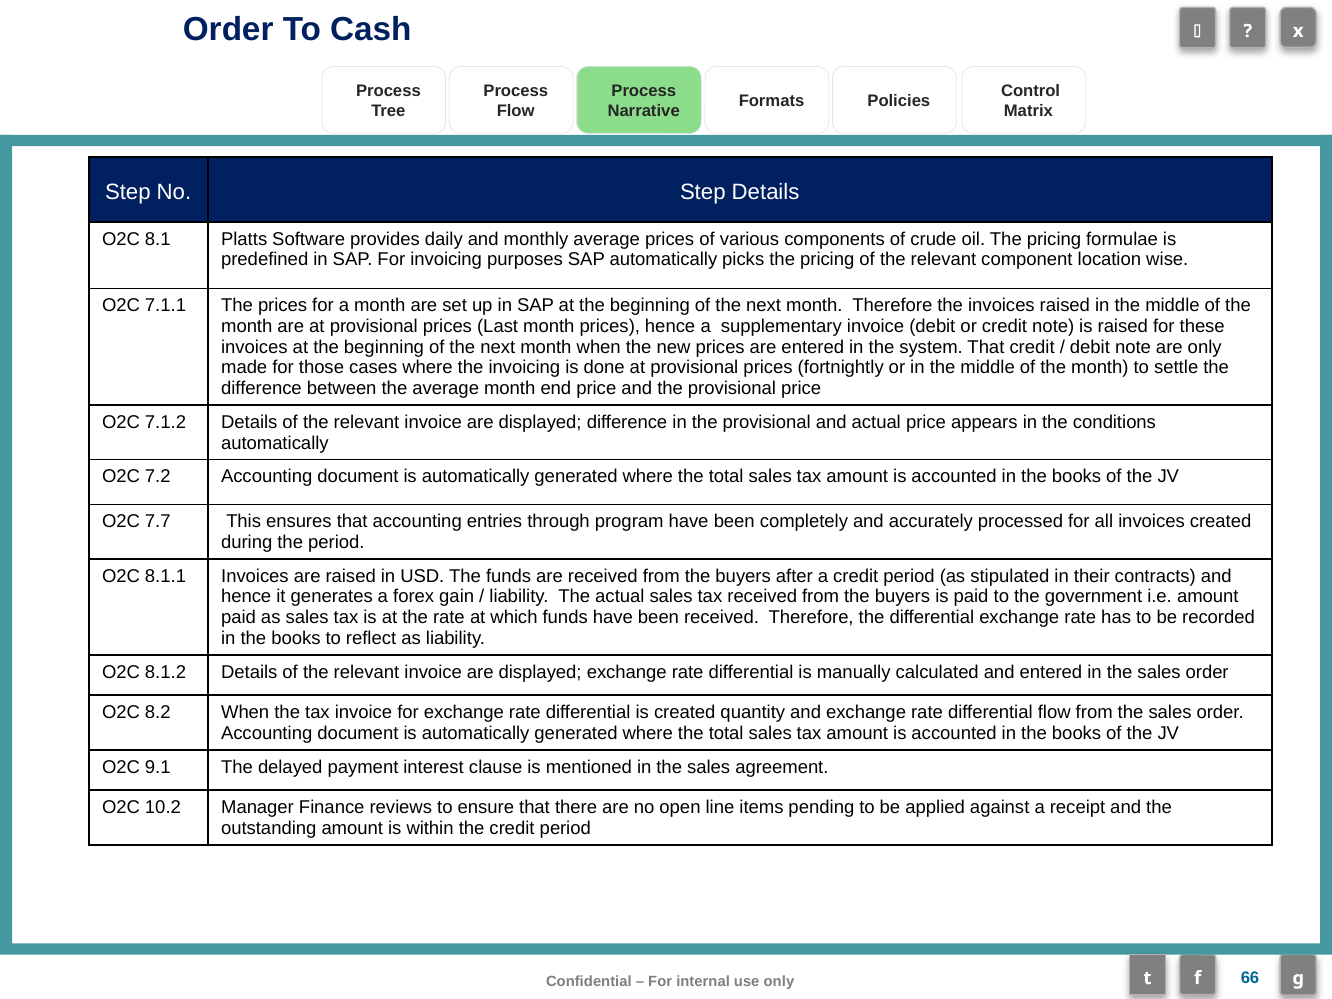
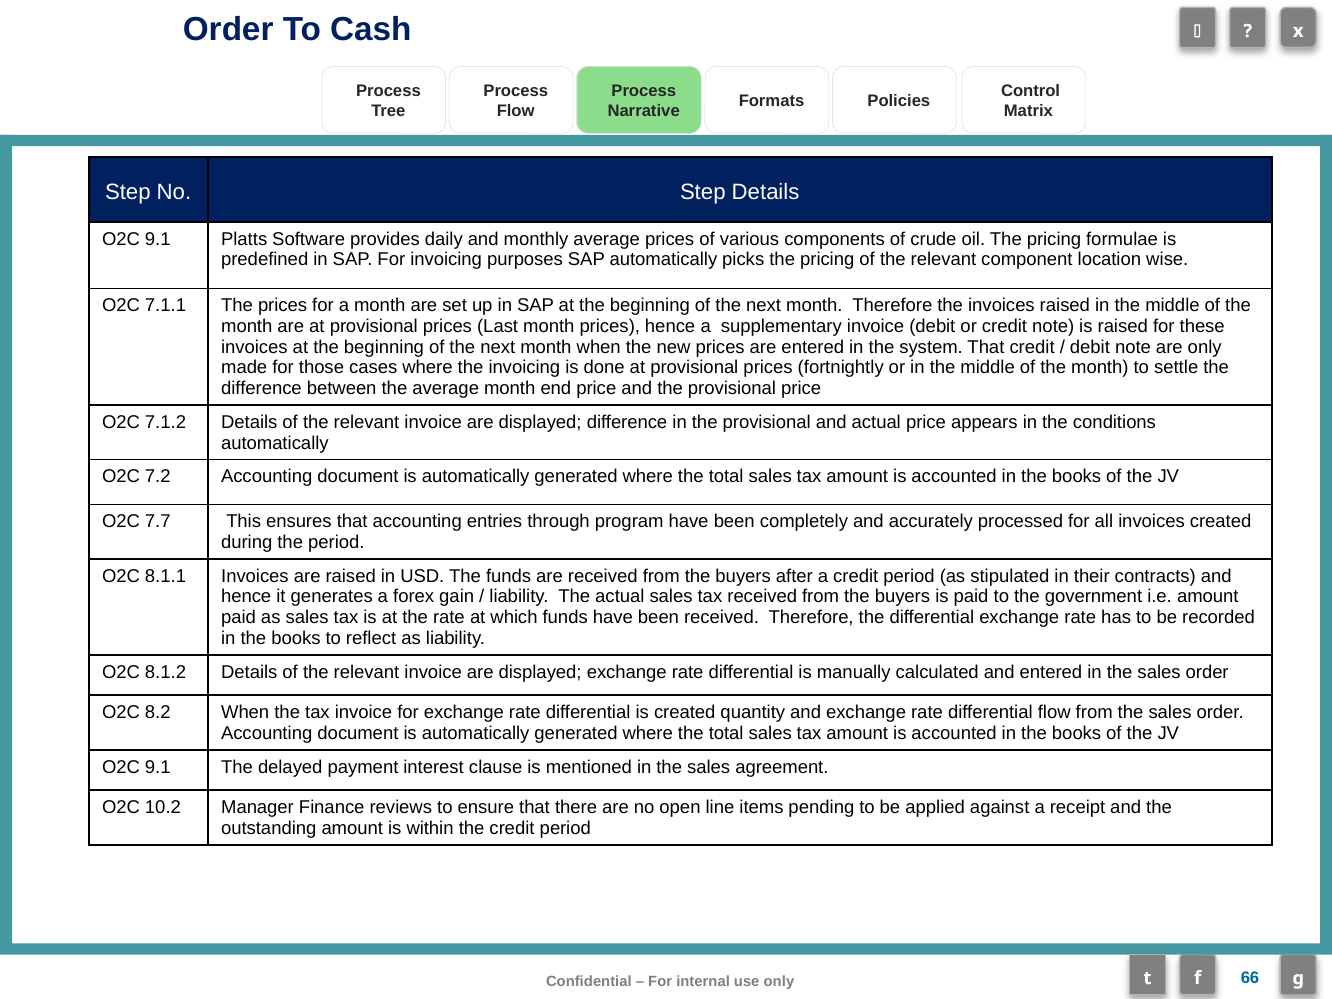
8.1 at (158, 239): 8.1 -> 9.1
